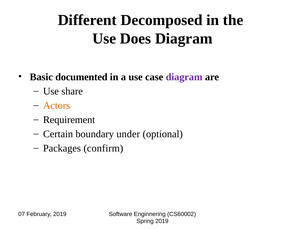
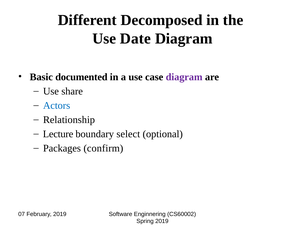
Does: Does -> Date
Actors colour: orange -> blue
Requirement: Requirement -> Relationship
Certain: Certain -> Lecture
under: under -> select
